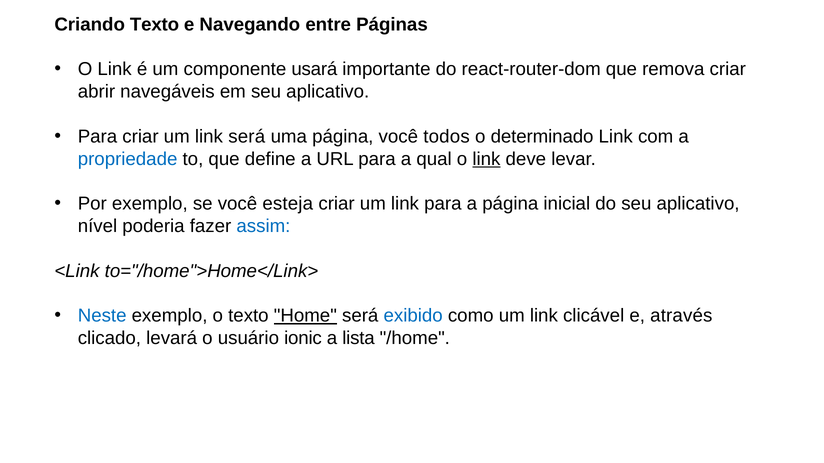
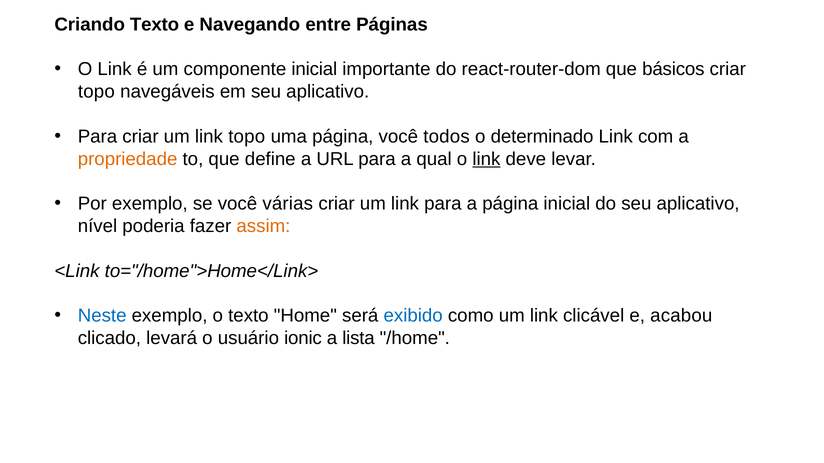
componente usará: usará -> inicial
remova: remova -> básicos
abrir at (96, 92): abrir -> topo
link será: será -> topo
propriedade colour: blue -> orange
esteja: esteja -> várias
assim colour: blue -> orange
Home underline: present -> none
através: através -> acabou
